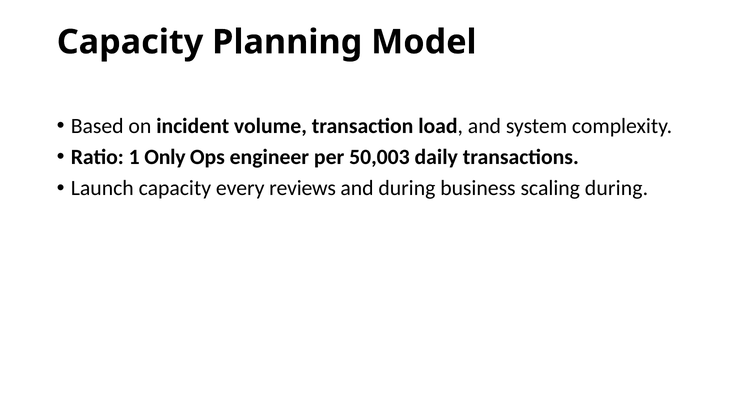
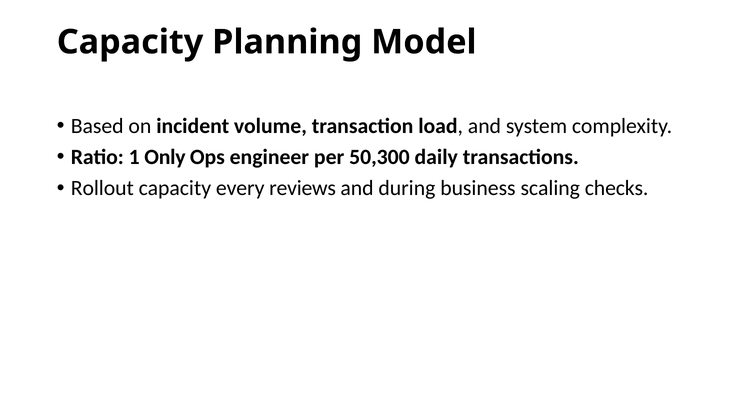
50,003: 50,003 -> 50,300
Launch: Launch -> Rollout
scaling during: during -> checks
